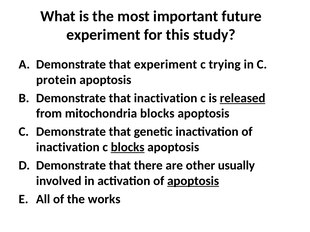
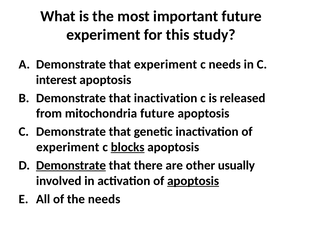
c trying: trying -> needs
protein: protein -> interest
released underline: present -> none
mitochondria blocks: blocks -> future
inactivation at (68, 147): inactivation -> experiment
Demonstrate at (71, 166) underline: none -> present
the works: works -> needs
